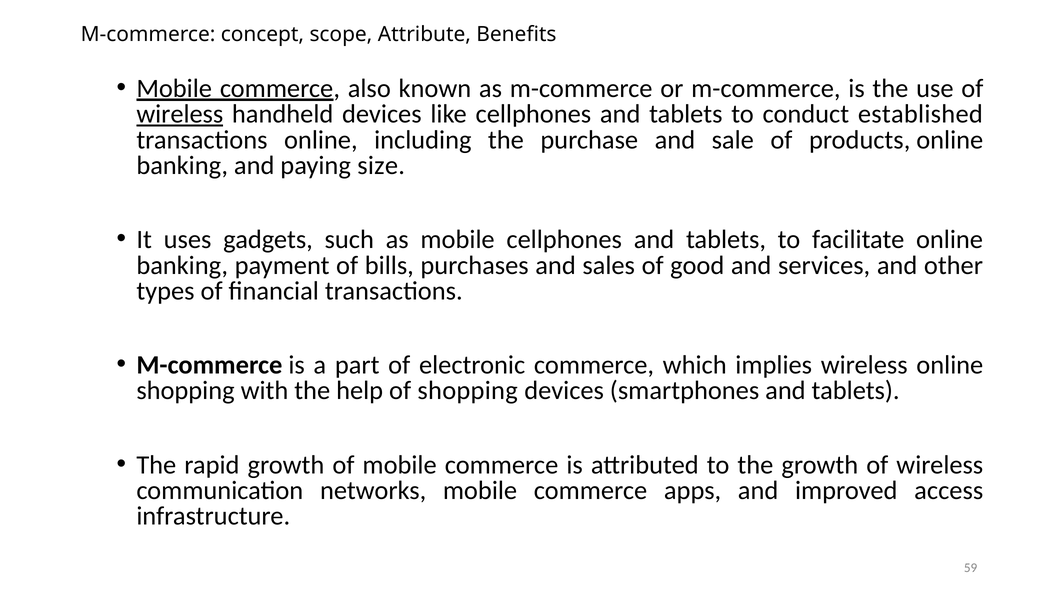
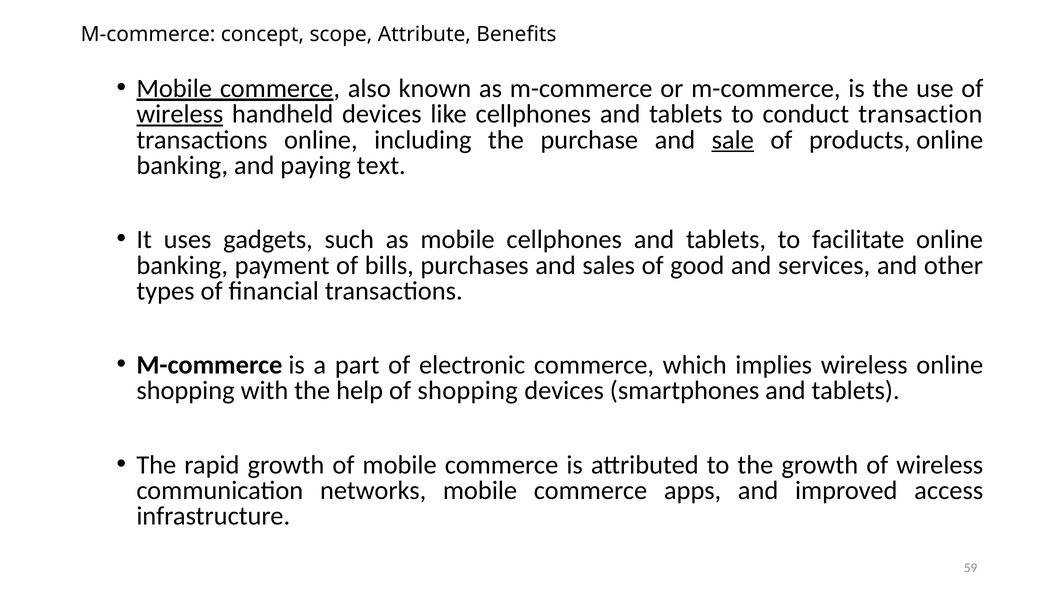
established: established -> transaction
sale underline: none -> present
size: size -> text
